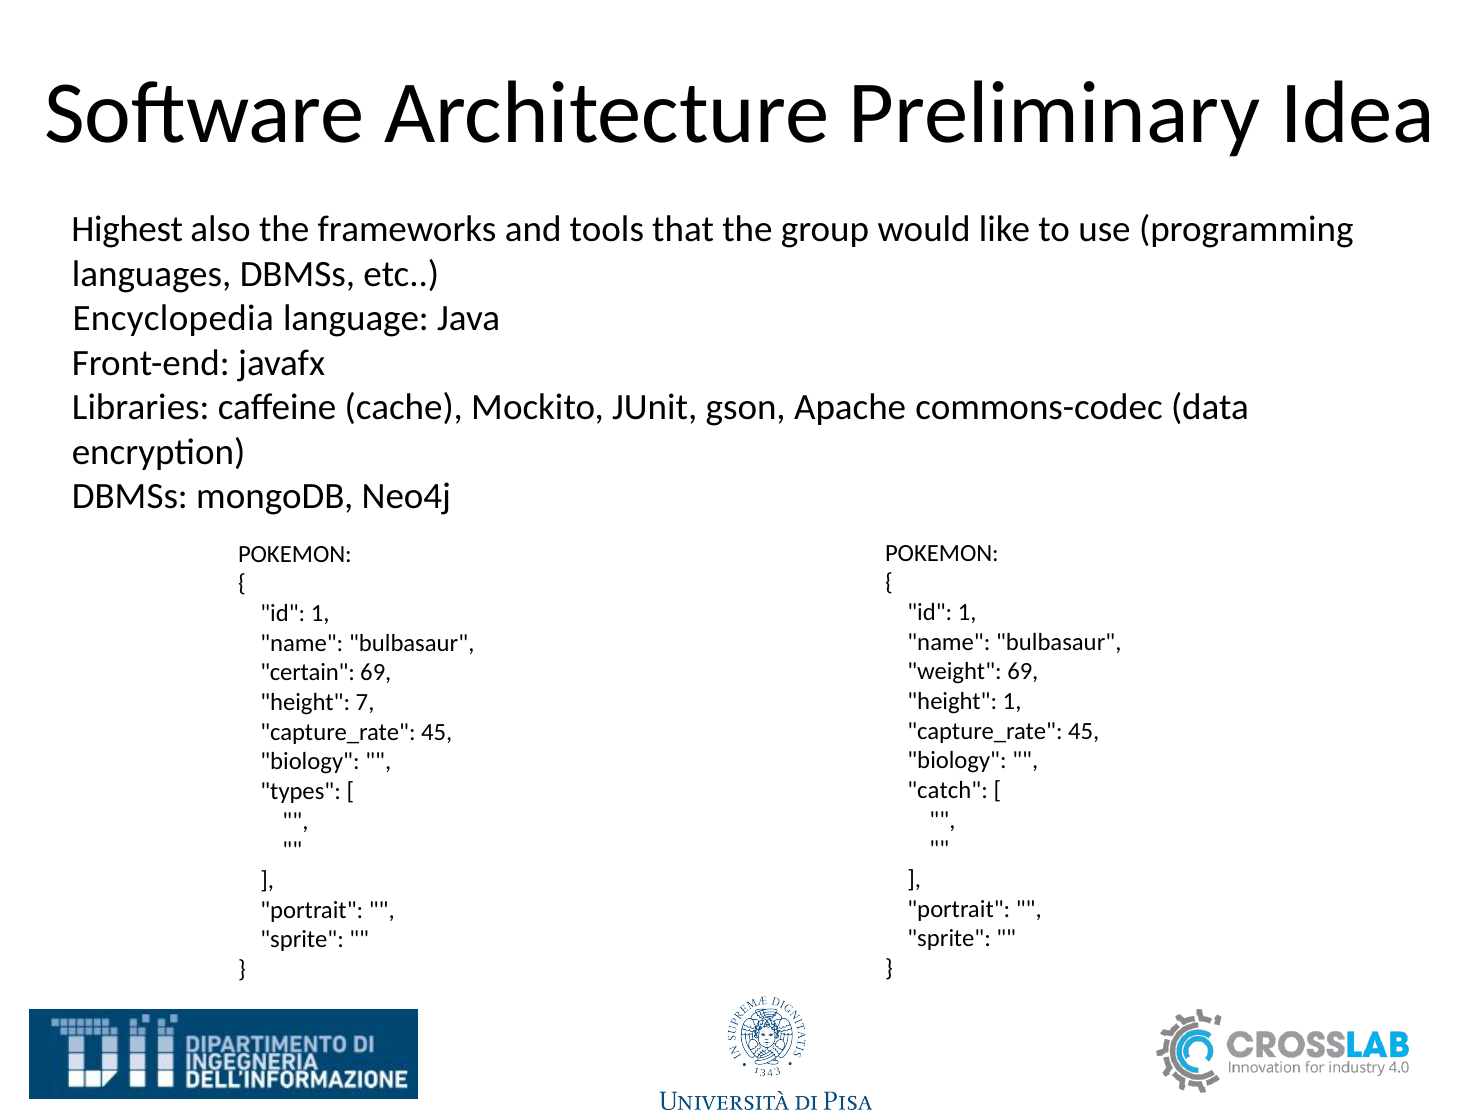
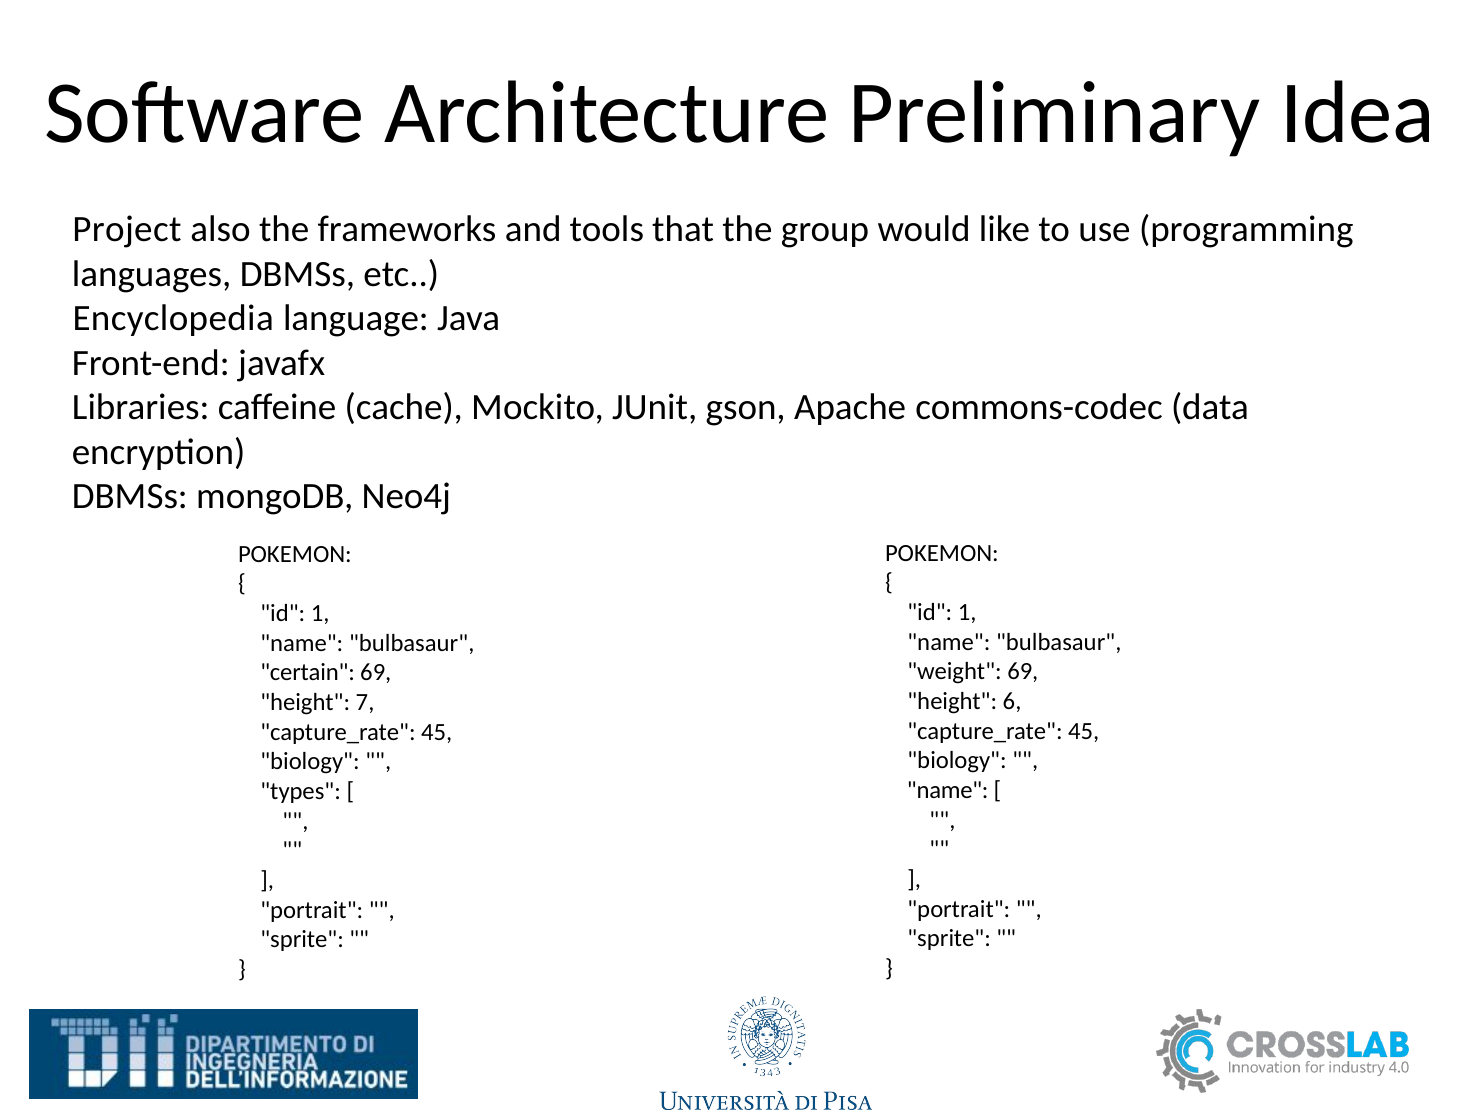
Highest: Highest -> Project
height 1: 1 -> 6
catch at (948, 791): catch -> name
